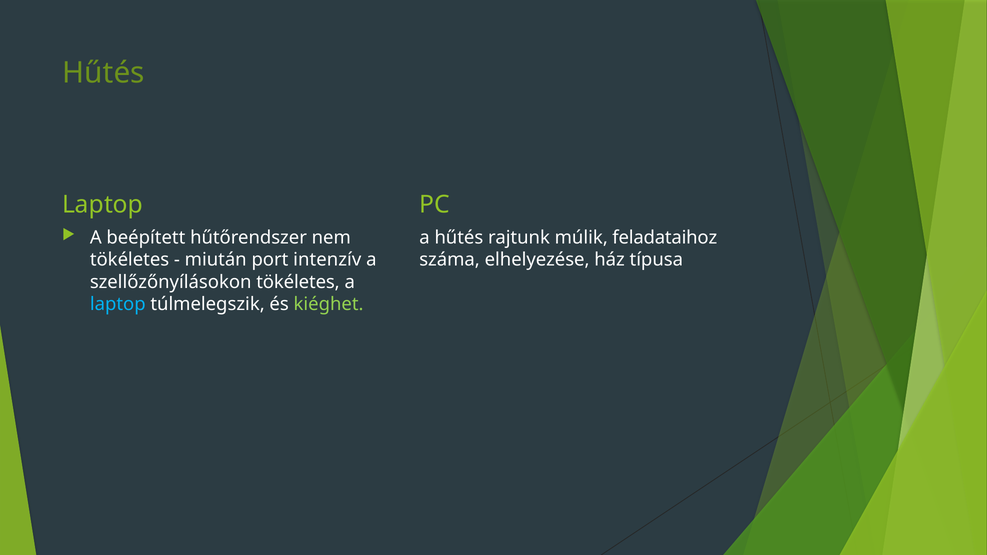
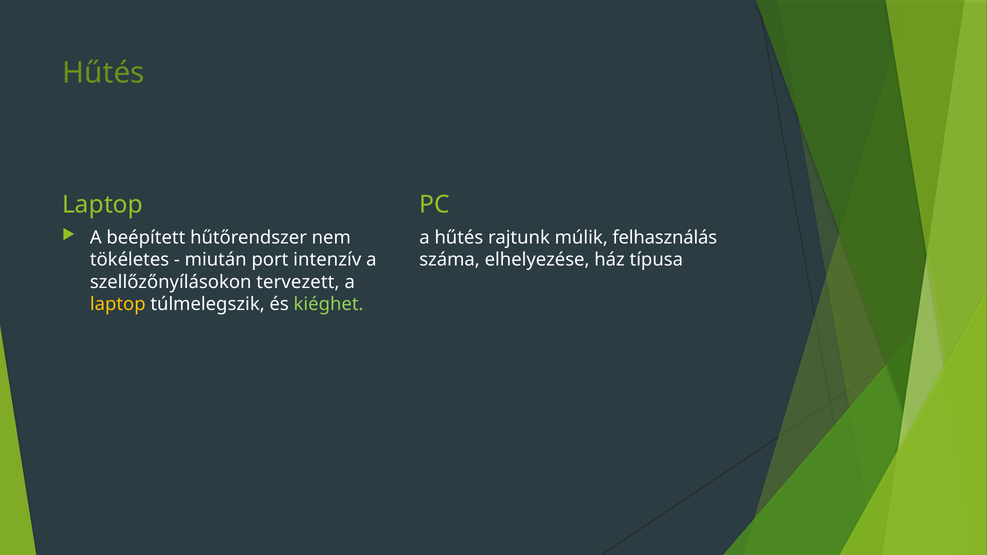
feladataihoz: feladataihoz -> felhasználás
szellőzőnyílásokon tökéletes: tökéletes -> tervezett
laptop at (118, 304) colour: light blue -> yellow
